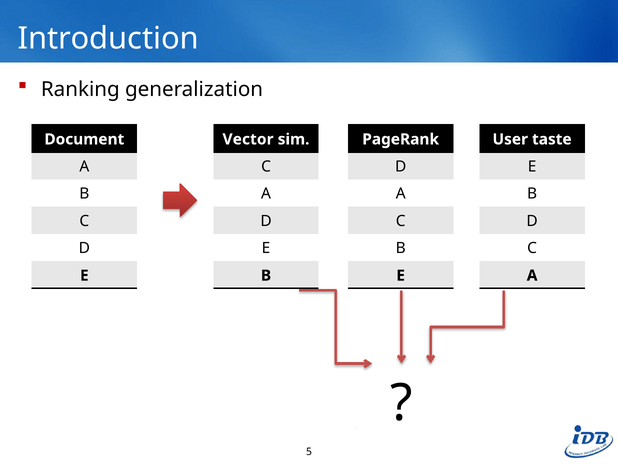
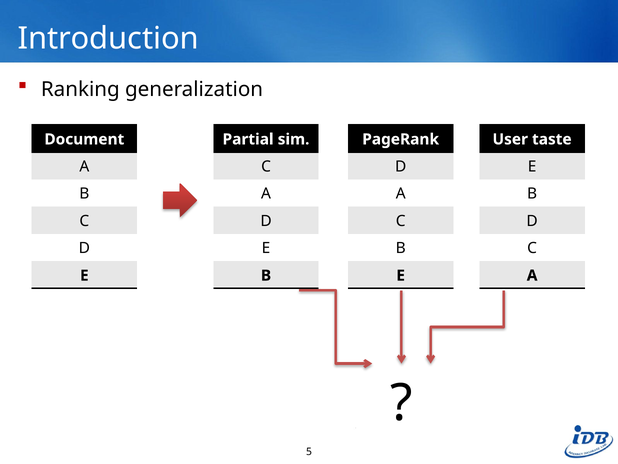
Vector: Vector -> Partial
